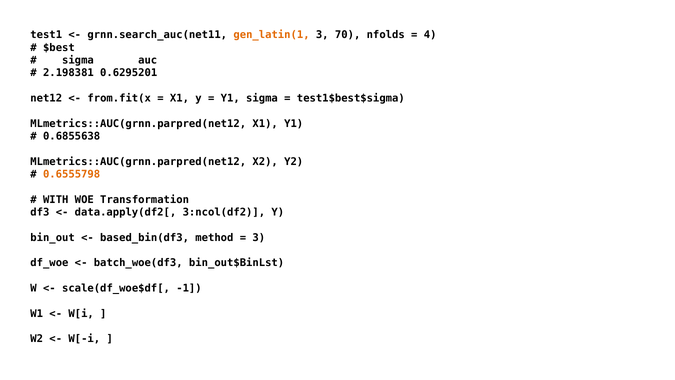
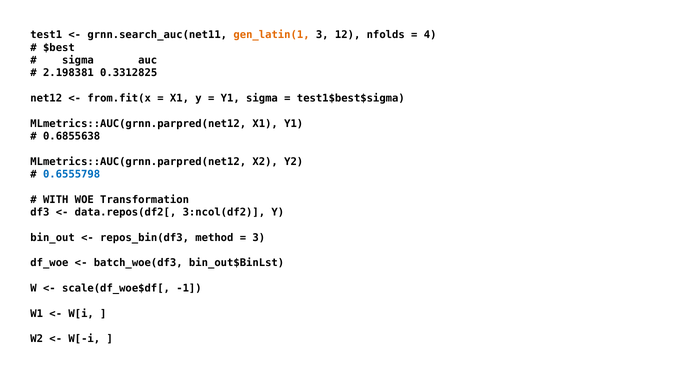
70: 70 -> 12
0.6295201: 0.6295201 -> 0.3312825
0.6555798 colour: orange -> blue
data.apply(df2[: data.apply(df2[ -> data.repos(df2[
based_bin(df3: based_bin(df3 -> repos_bin(df3
